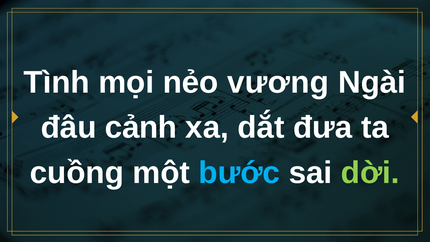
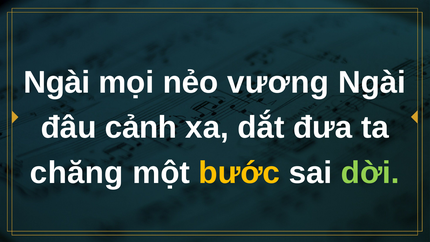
Tình at (57, 82): Tình -> Ngài
cuồng: cuồng -> chăng
bước colour: light blue -> yellow
